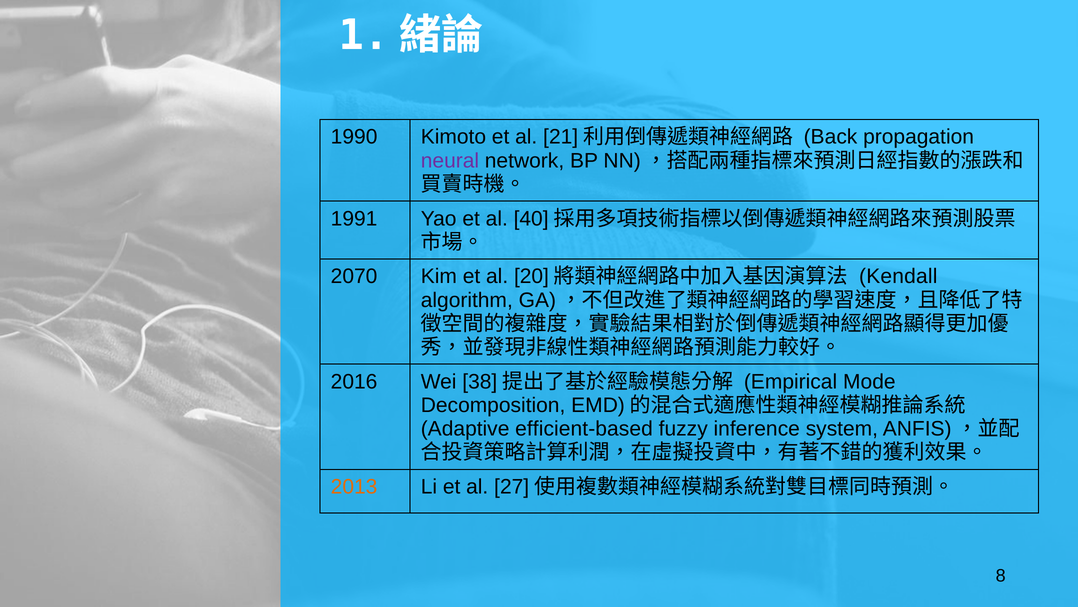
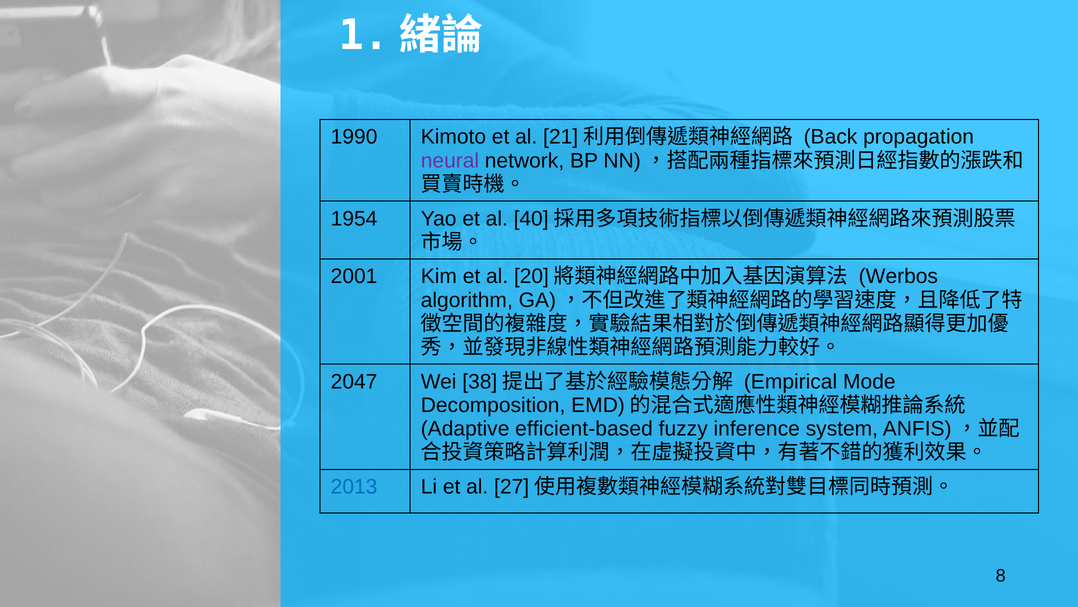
1991: 1991 -> 1954
2070: 2070 -> 2001
Kendall: Kendall -> Werbos
2016: 2016 -> 2047
2013 colour: orange -> blue
